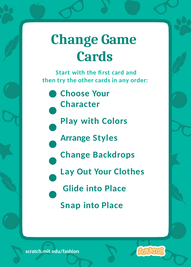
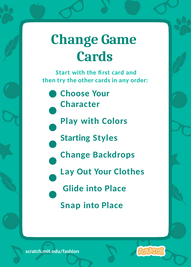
Arrange: Arrange -> Starting
